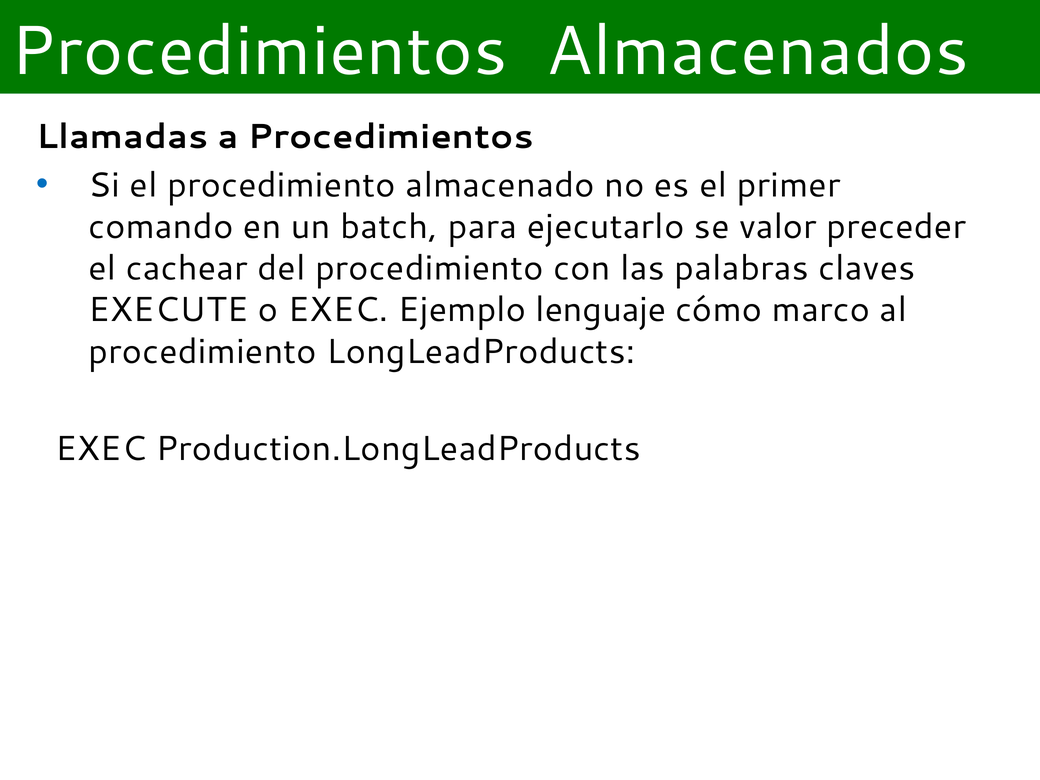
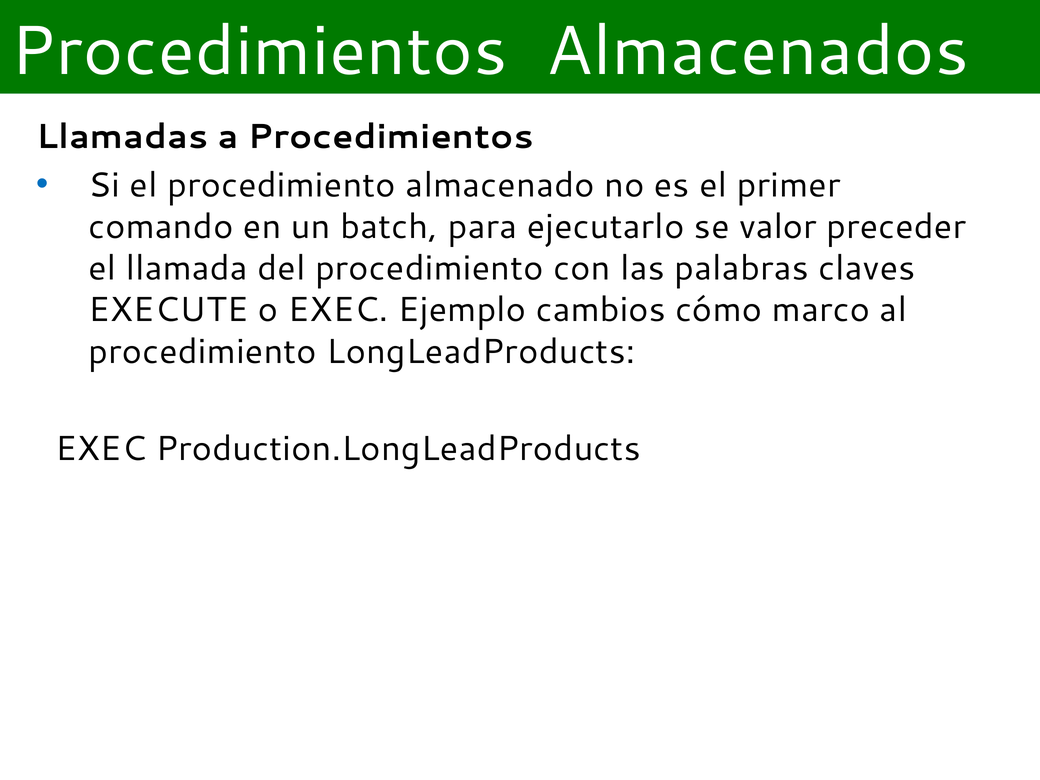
cachear: cachear -> llamada
lenguaje: lenguaje -> cambios
